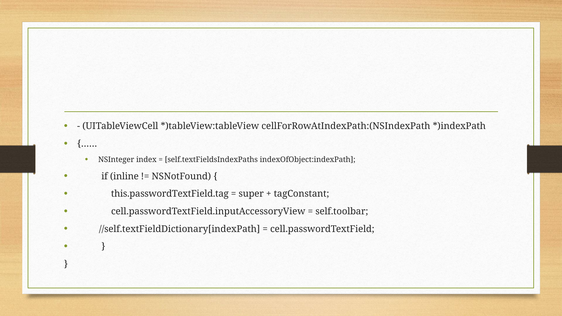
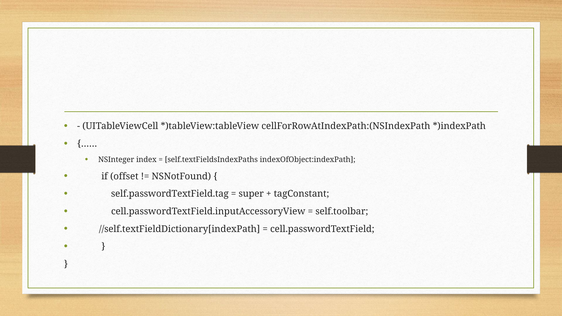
inline: inline -> offset
this.passwordTextField.tag: this.passwordTextField.tag -> self.passwordTextField.tag
